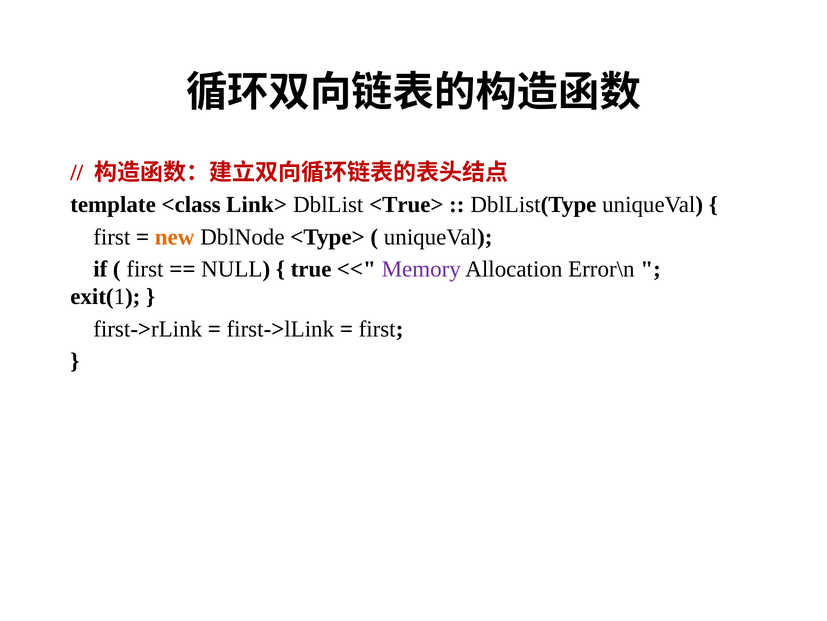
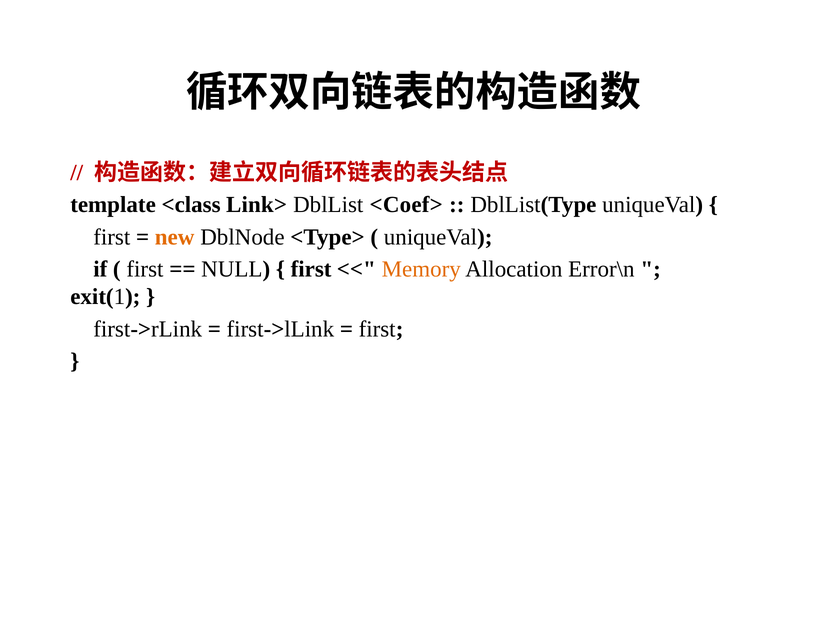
<True>: <True> -> <Coef>
true at (311, 269): true -> first
Memory colour: purple -> orange
